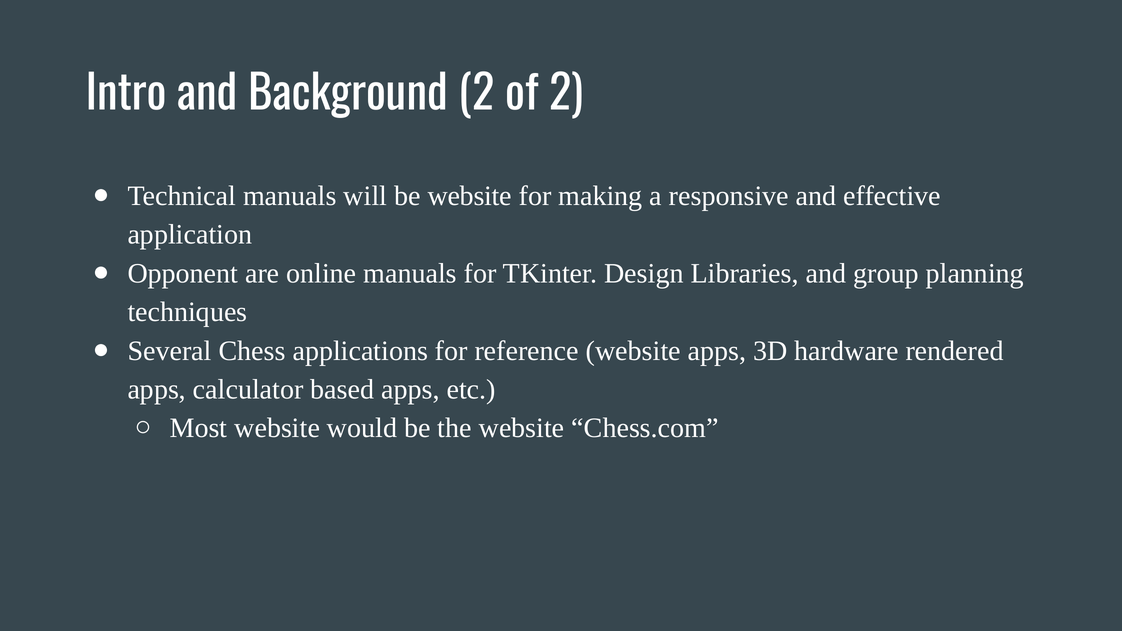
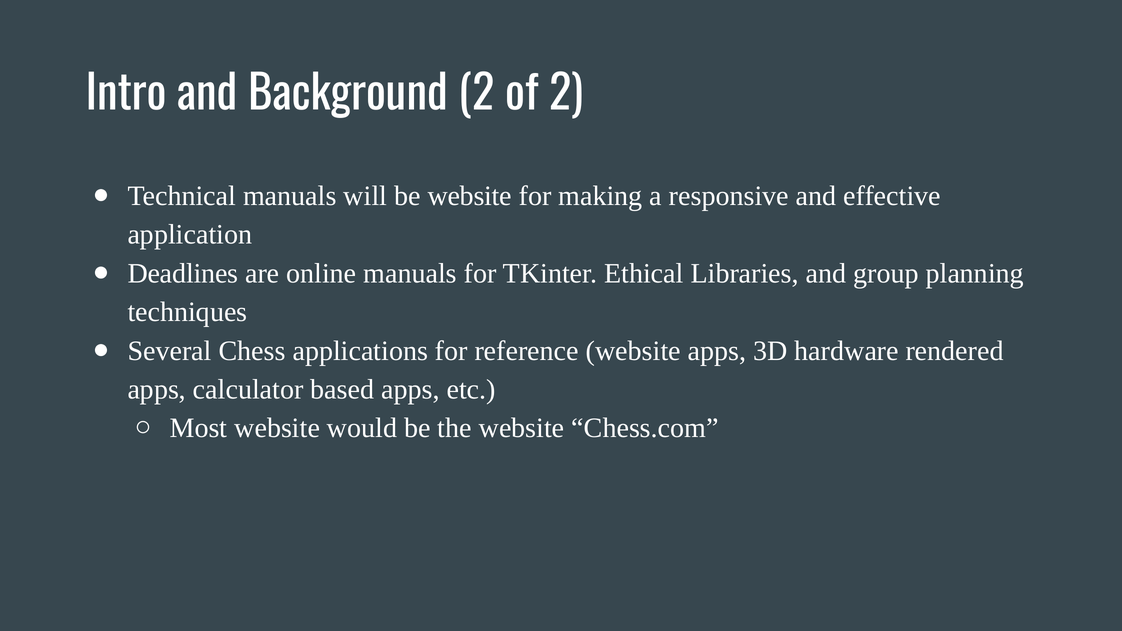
Opponent: Opponent -> Deadlines
Design: Design -> Ethical
